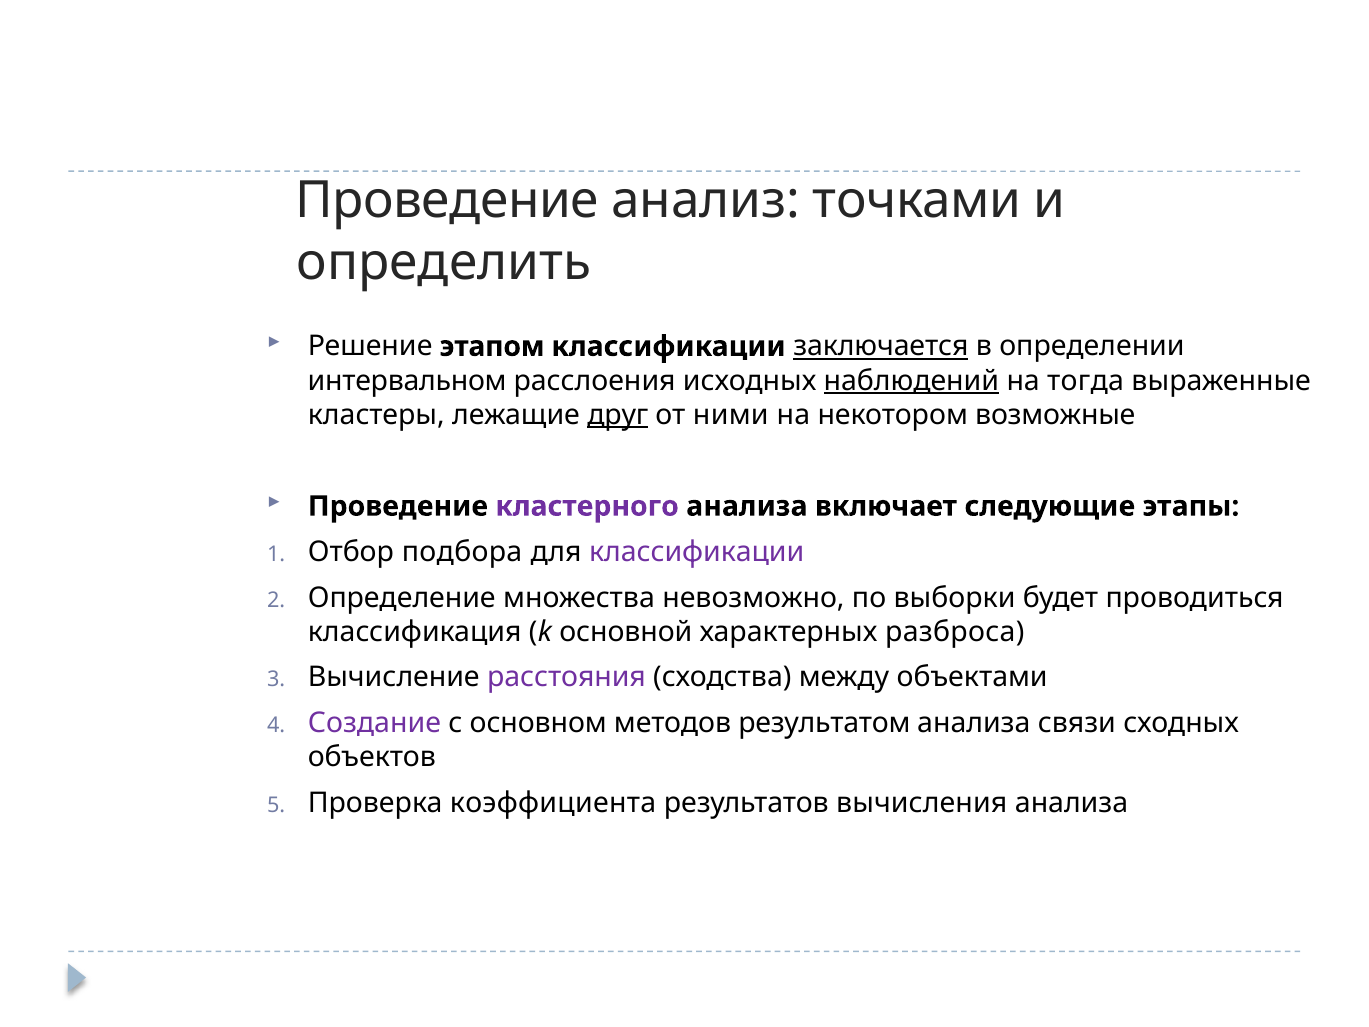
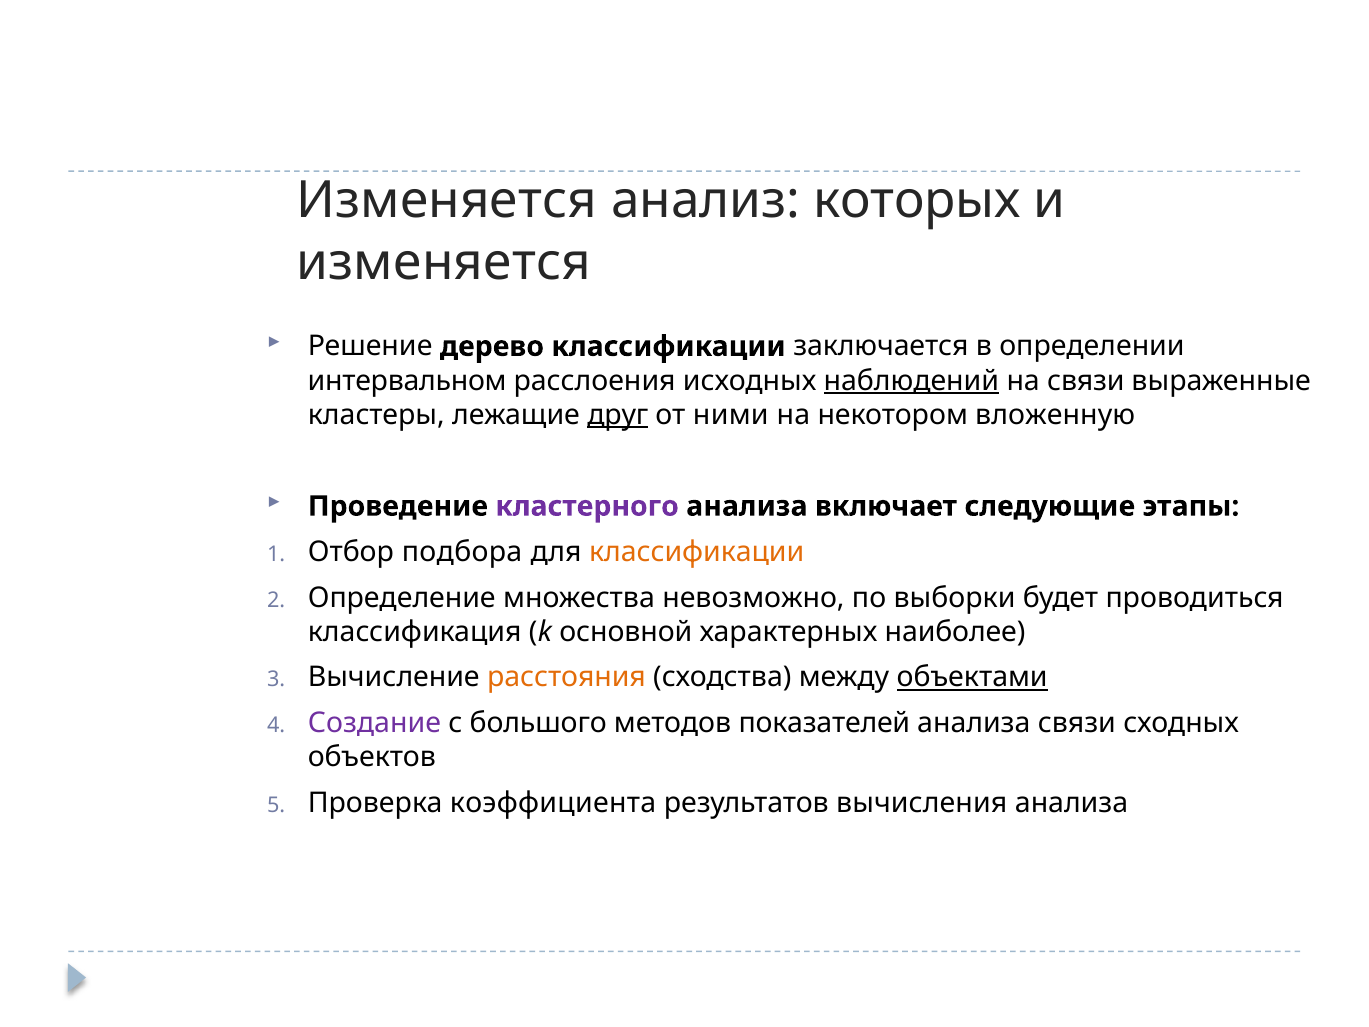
Проведение at (447, 201): Проведение -> Изменяется
точками: точками -> которых
определить at (444, 263): определить -> изменяется
этапом: этапом -> дерево
заключается underline: present -> none
на тогда: тогда -> связи
возможные: возможные -> вложенную
классификации at (697, 552) colour: purple -> orange
разброса: разброса -> наиболее
расстояния colour: purple -> orange
объектами underline: none -> present
основном: основном -> большого
результатом: результатом -> показателей
